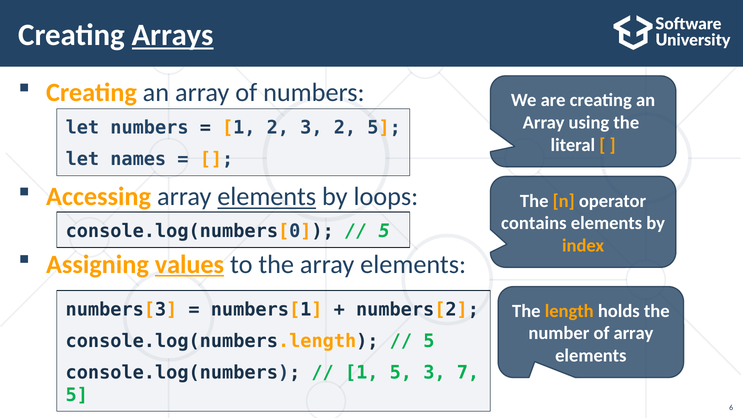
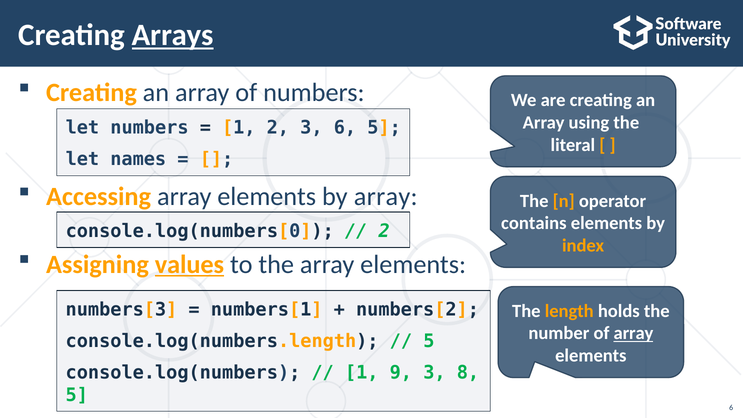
3 2: 2 -> 6
elements at (267, 197) underline: present -> none
by loops: loops -> array
5 at (384, 231): 5 -> 2
array at (633, 333) underline: none -> present
1 5: 5 -> 9
7: 7 -> 8
